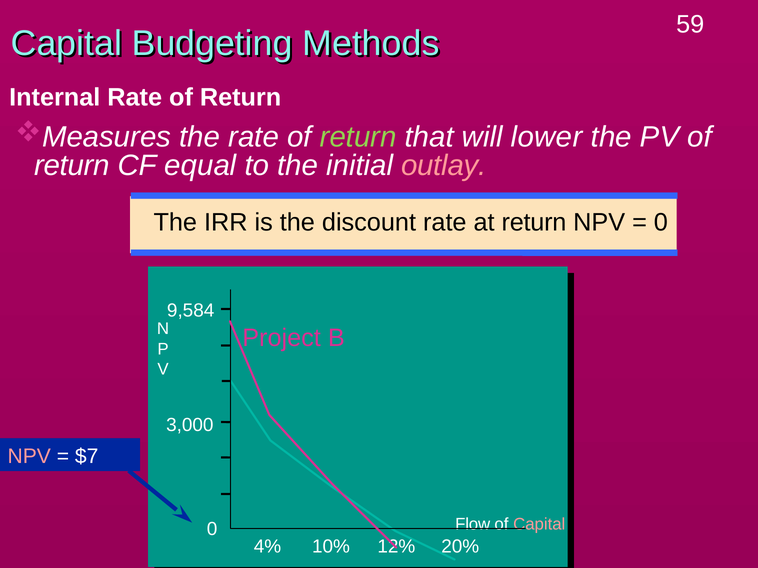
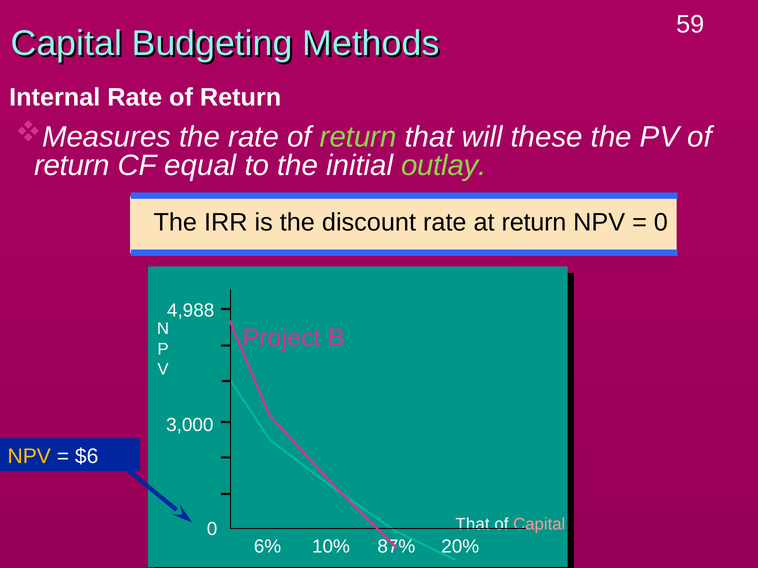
lower: lower -> these
outlay colour: pink -> light green
9,584: 9,584 -> 4,988
NPV at (29, 457) colour: pink -> yellow
$7: $7 -> $6
0 Flow: Flow -> That
4%: 4% -> 6%
12%: 12% -> 87%
